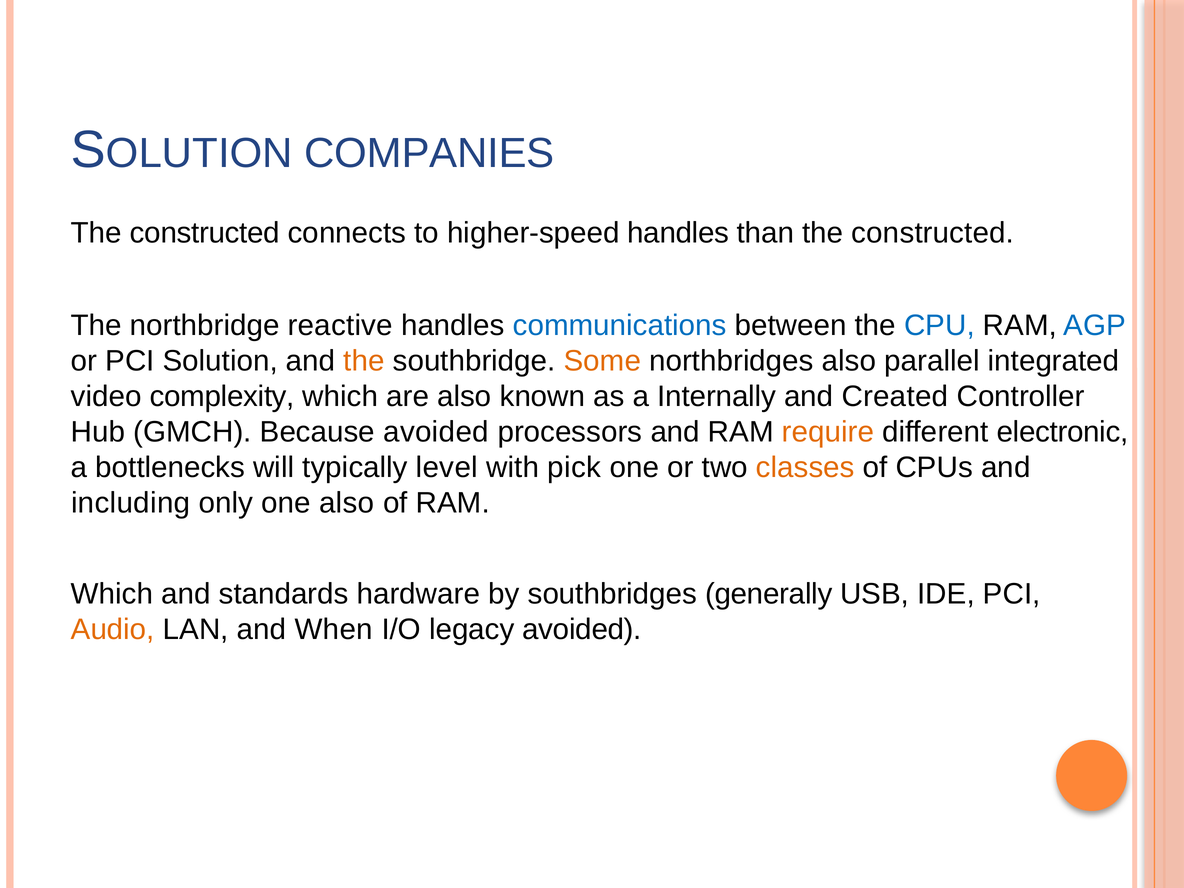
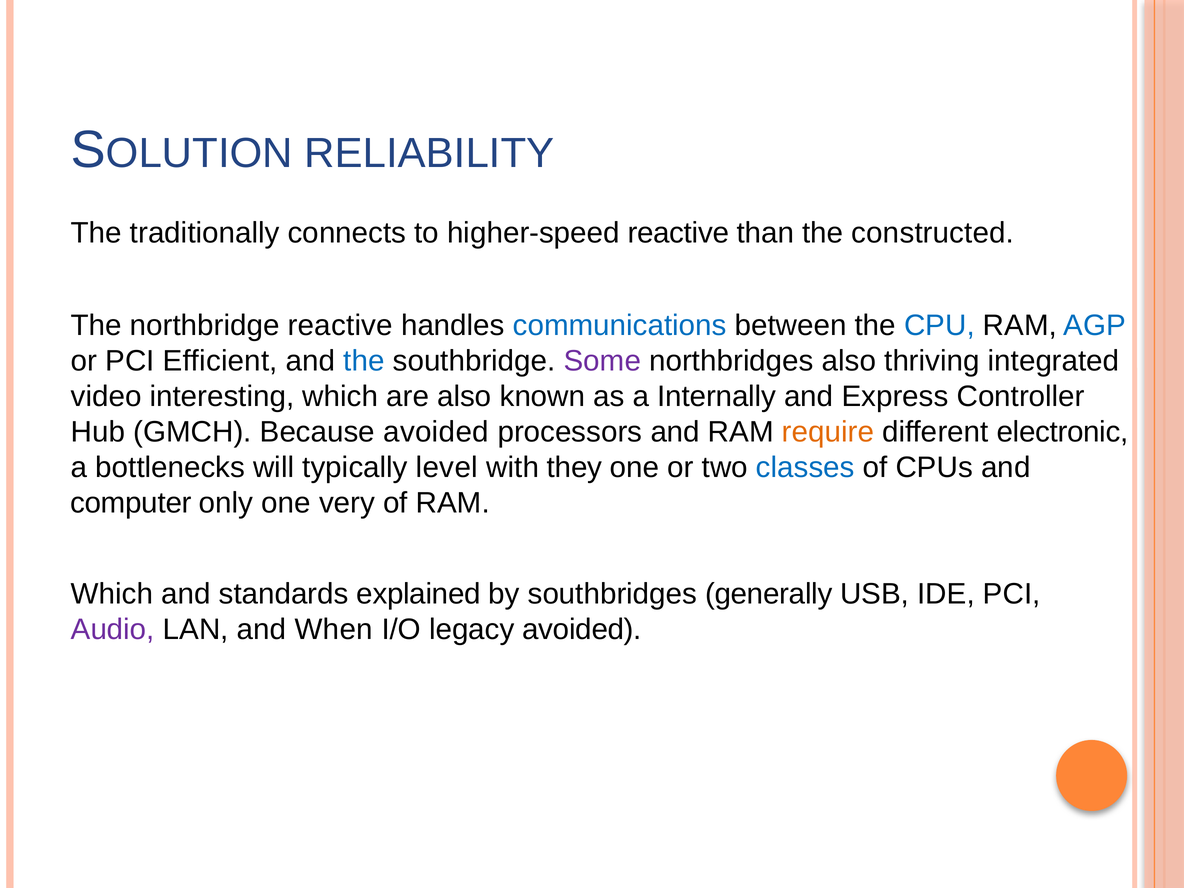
COMPANIES: COMPANIES -> RELIABILITY
constructed at (205, 233): constructed -> traditionally
higher-speed handles: handles -> reactive
Solution: Solution -> Efficient
the at (364, 361) colour: orange -> blue
Some colour: orange -> purple
parallel: parallel -> thriving
complexity: complexity -> interesting
Created: Created -> Express
pick: pick -> they
classes colour: orange -> blue
including: including -> computer
one also: also -> very
hardware: hardware -> explained
Audio colour: orange -> purple
